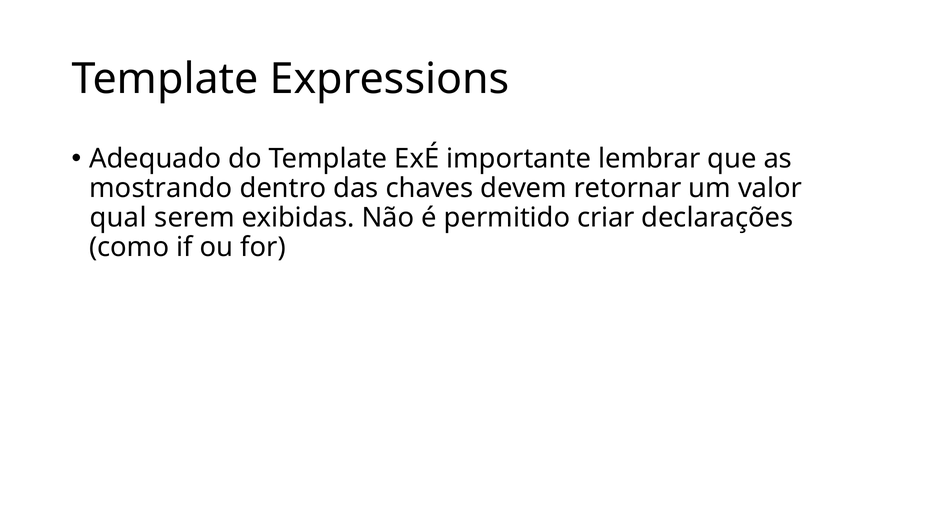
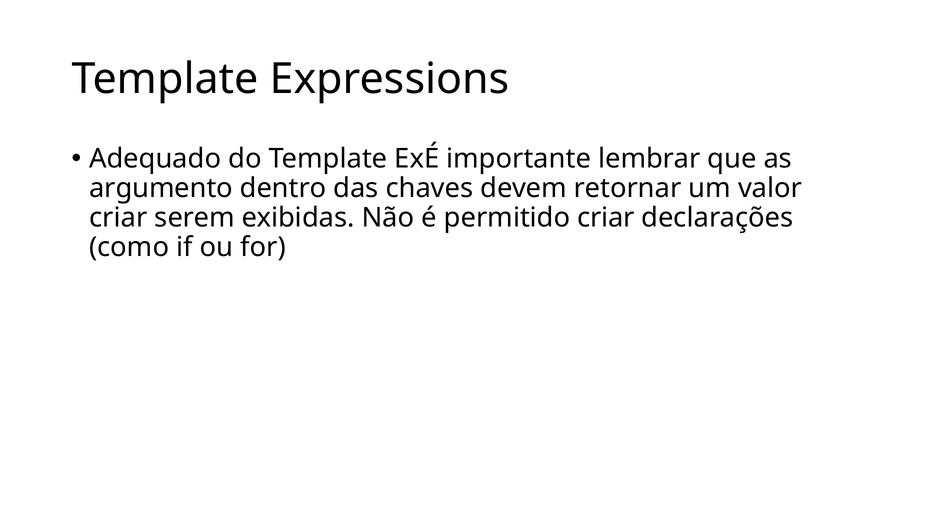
mostrando: mostrando -> argumento
qual at (118, 218): qual -> criar
